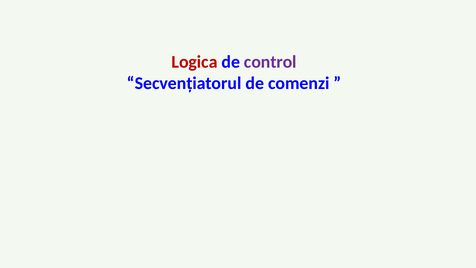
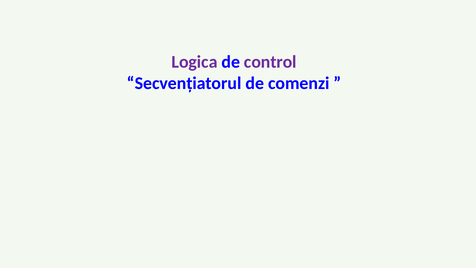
Logica colour: red -> purple
